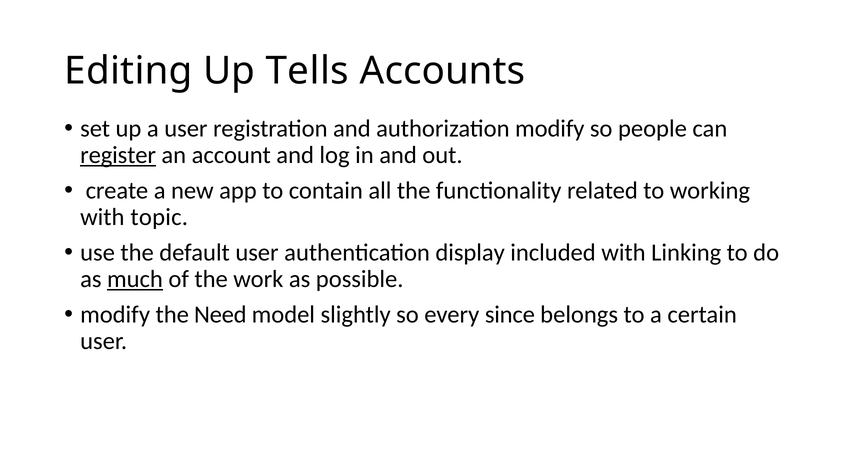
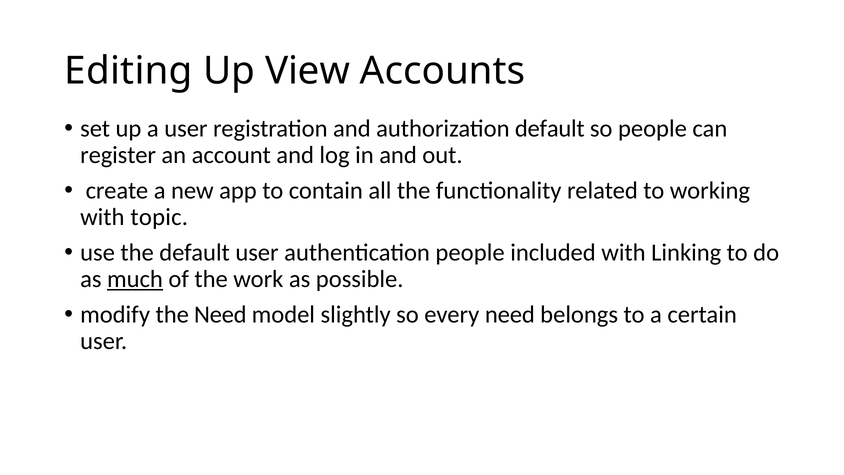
Tells: Tells -> View
authorization modify: modify -> default
register underline: present -> none
authentication display: display -> people
every since: since -> need
